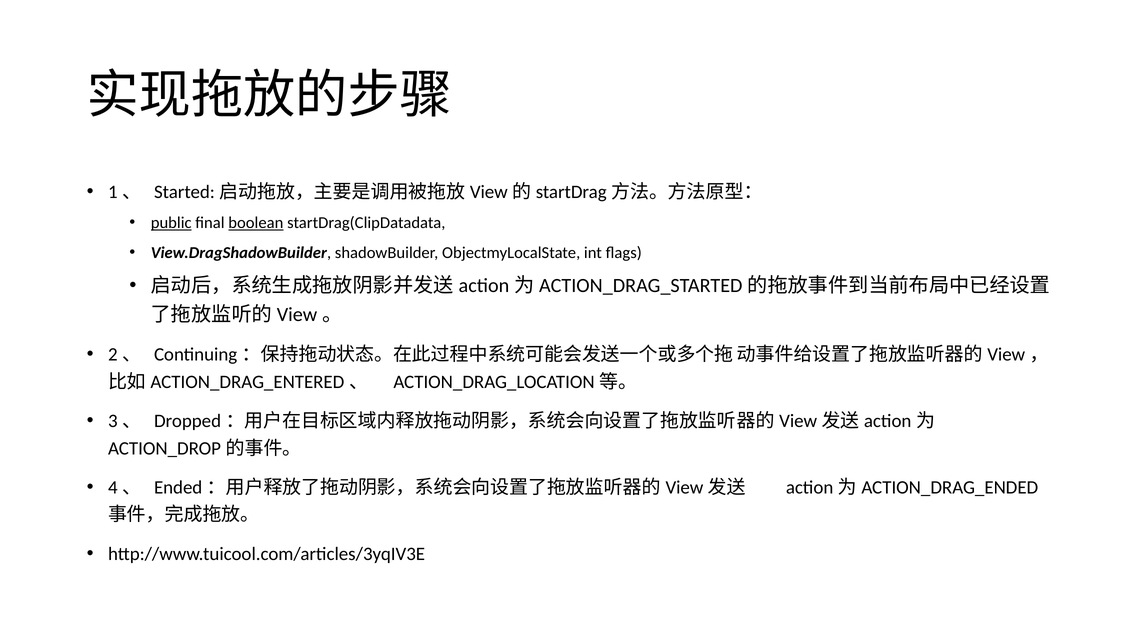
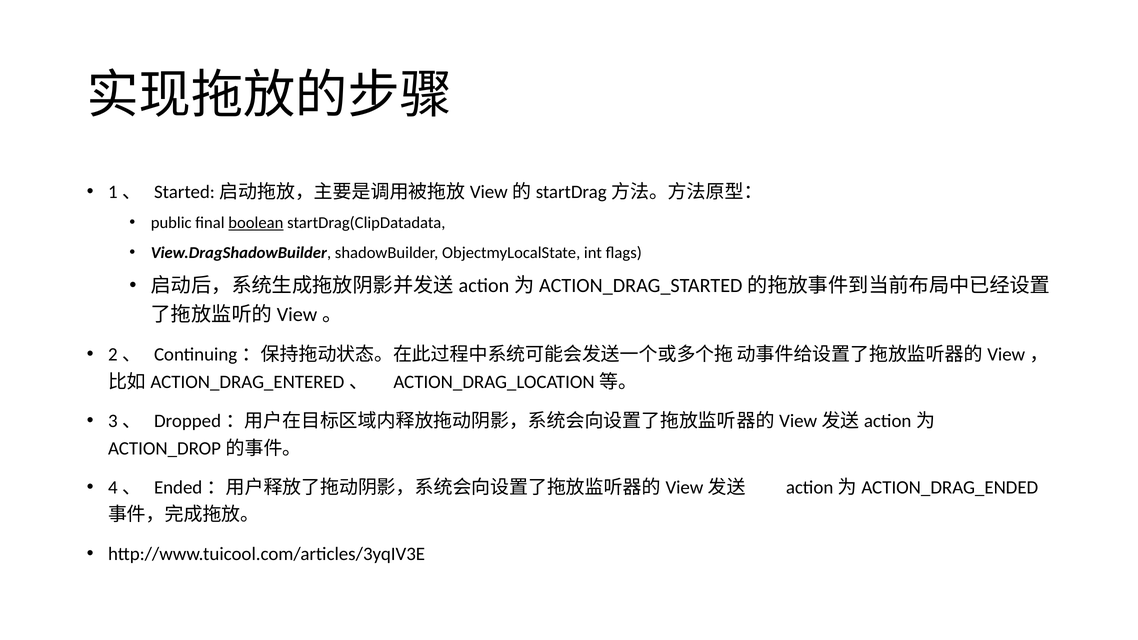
public underline: present -> none
